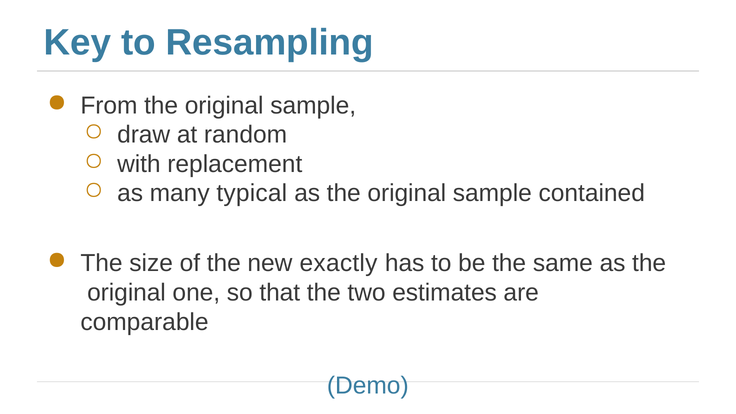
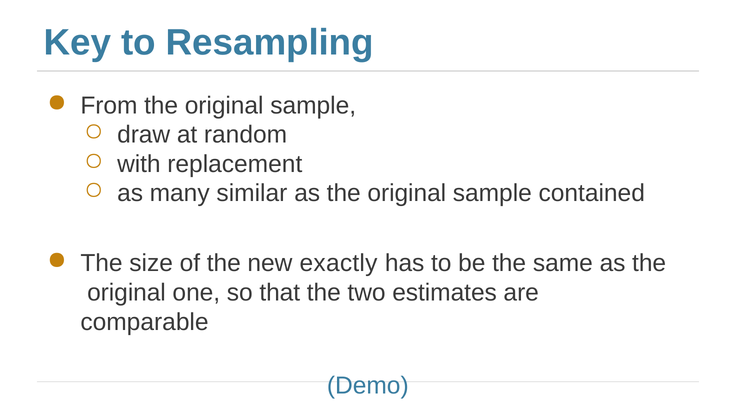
typical: typical -> similar
